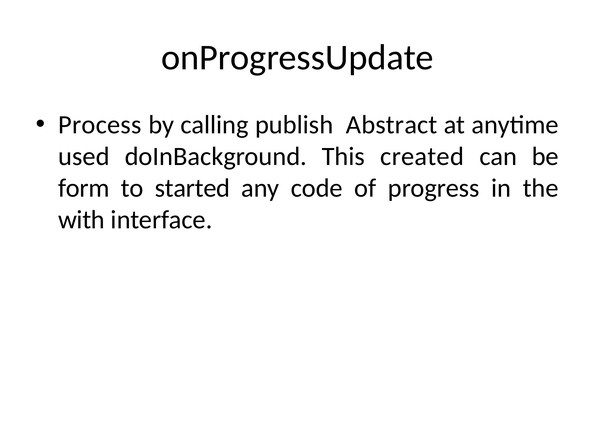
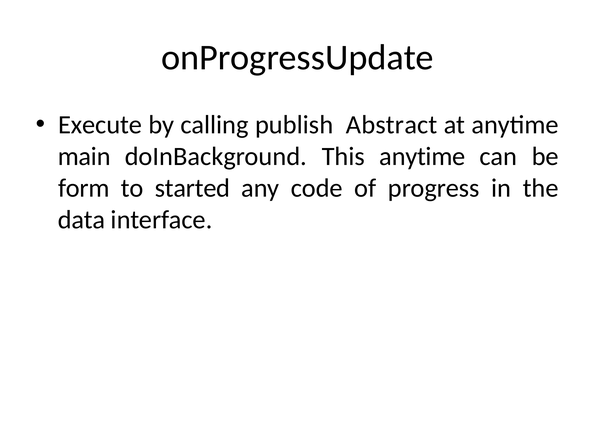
Process: Process -> Execute
used: used -> main
This created: created -> anytime
with: with -> data
